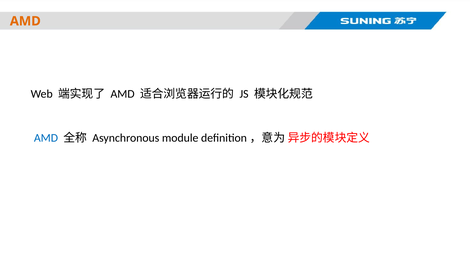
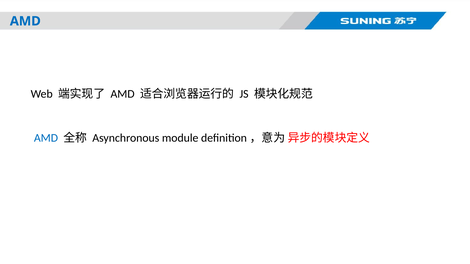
AMD at (25, 21) colour: orange -> blue
